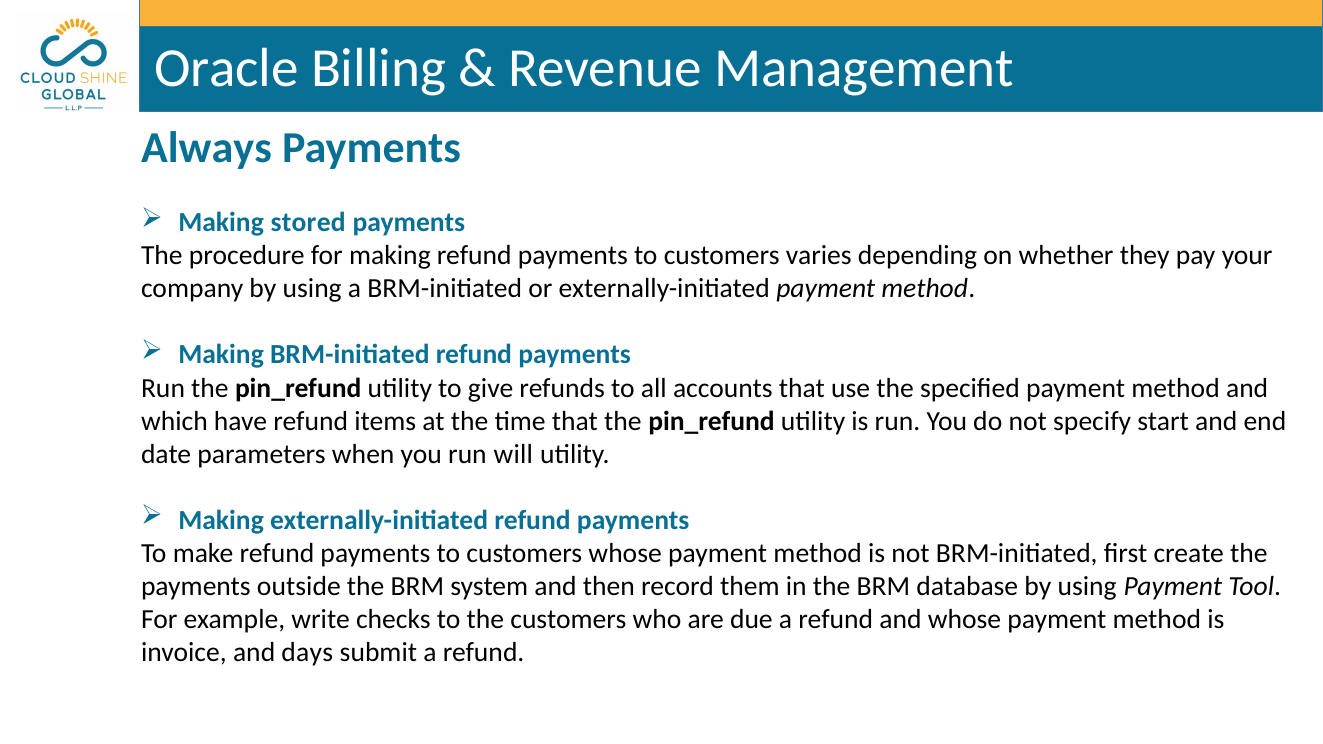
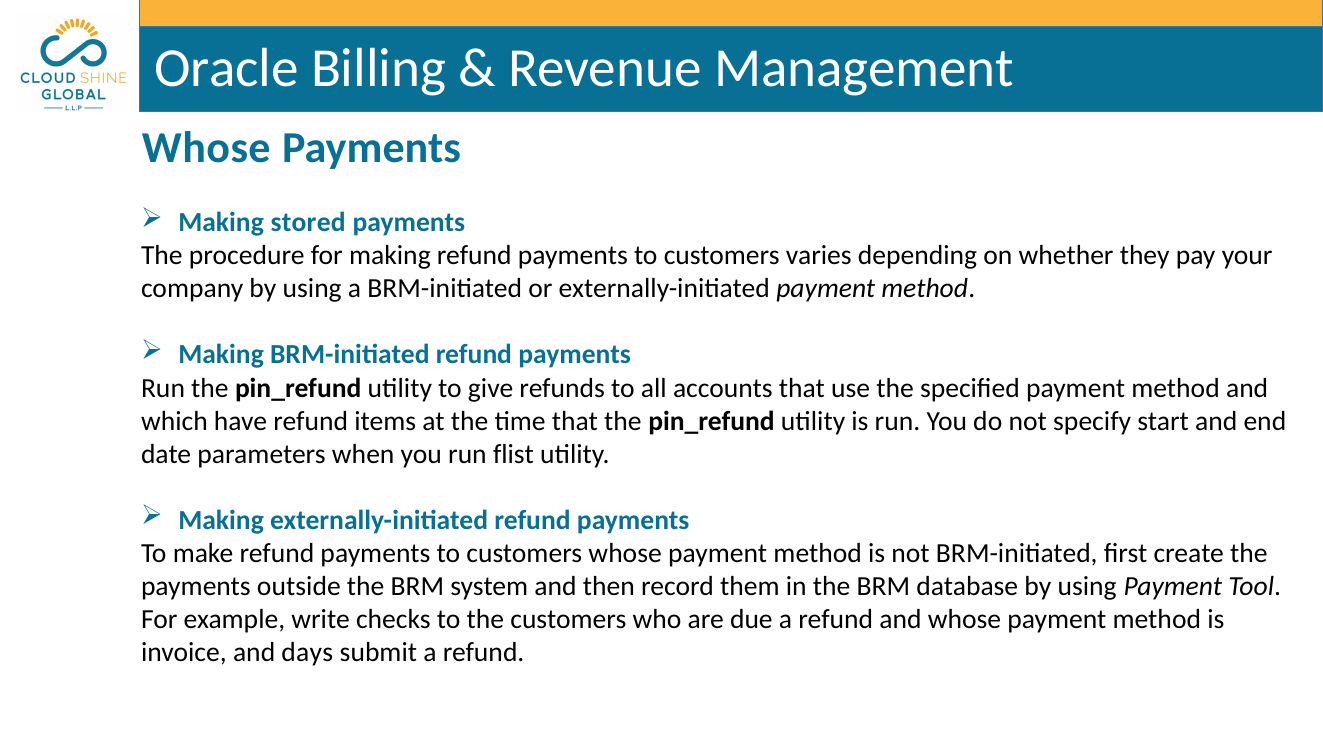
Always at (206, 148): Always -> Whose
will: will -> flist
